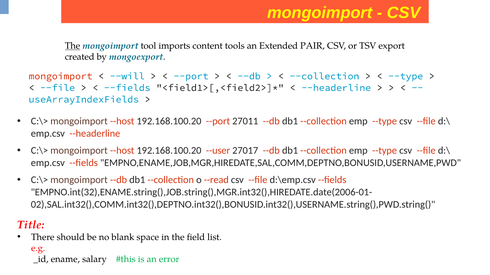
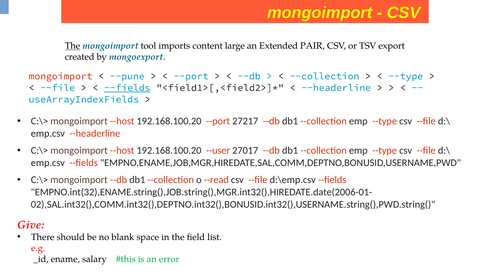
tools: tools -> large
--will: --will -> --pune
--fields at (127, 88) underline: none -> present
27011: 27011 -> 27217
Title: Title -> Give
